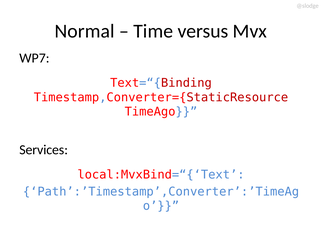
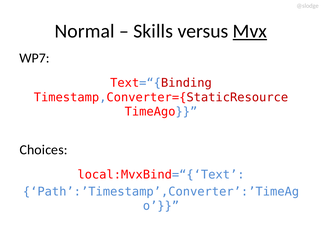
Time: Time -> Skills
Mvx underline: none -> present
Services: Services -> Choices
